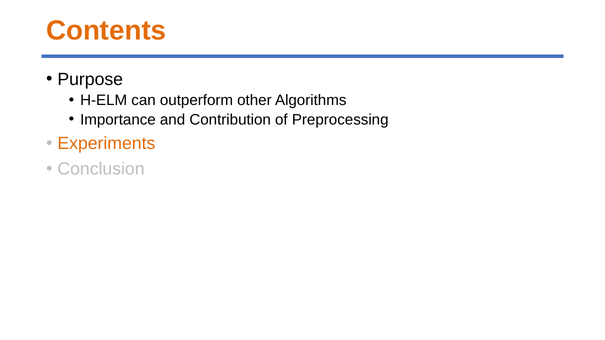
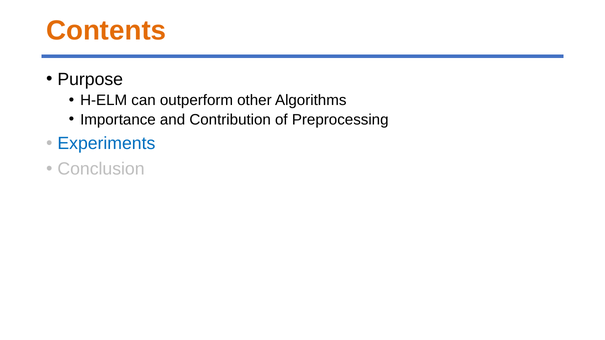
Experiments colour: orange -> blue
